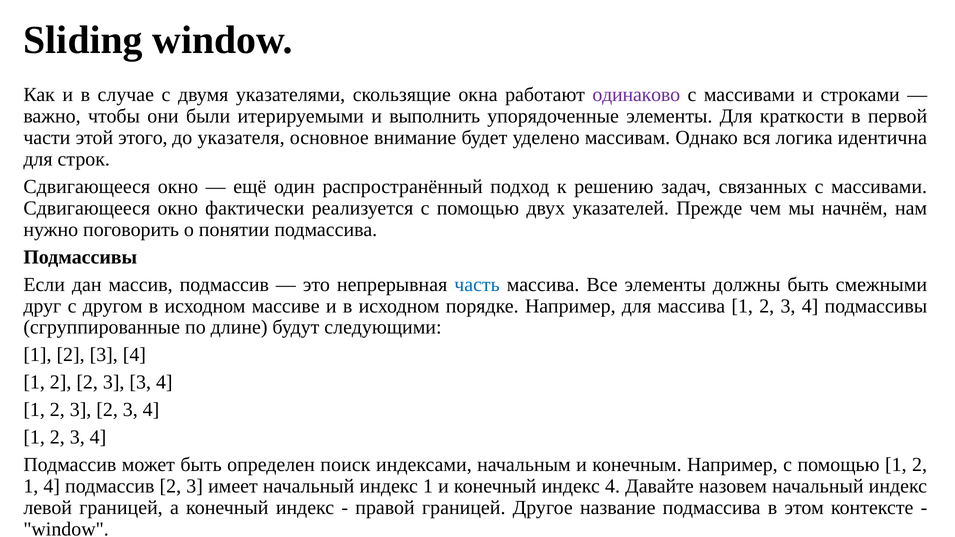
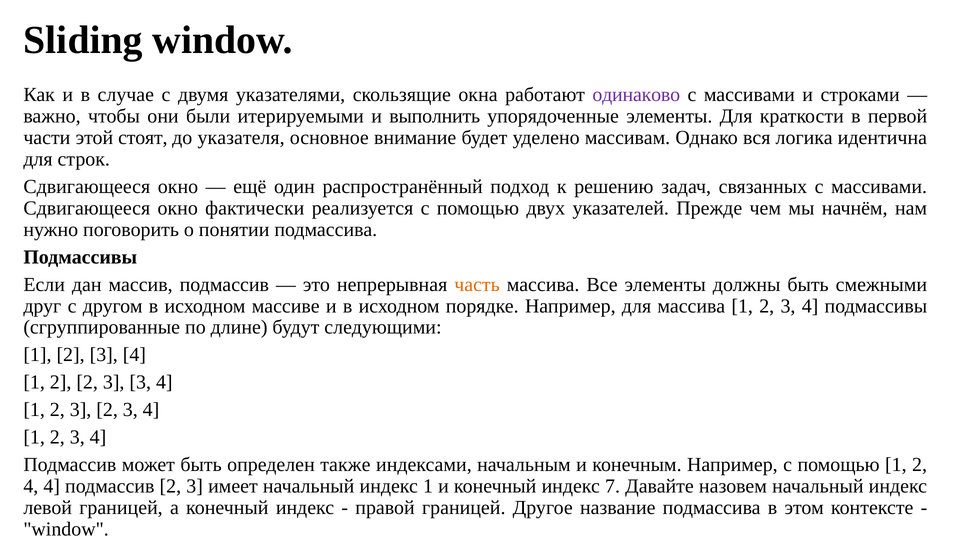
этого: этого -> стоят
часть colour: blue -> orange
поиск: поиск -> также
1 at (31, 486): 1 -> 4
индекс 4: 4 -> 7
